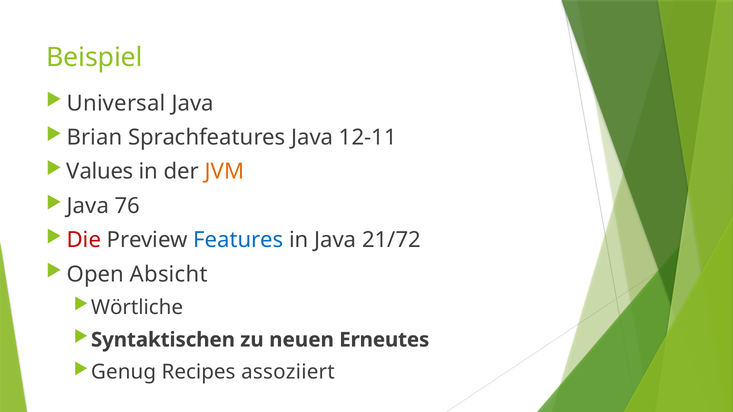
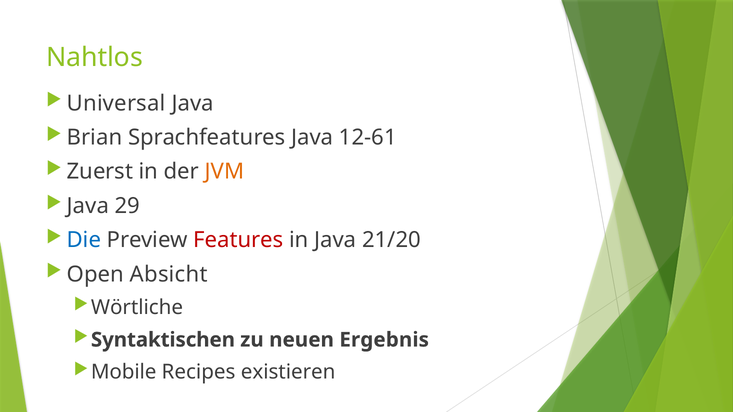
Beispiel: Beispiel -> Nahtlos
12-11: 12-11 -> 12-61
Values: Values -> Zuerst
76: 76 -> 29
Die colour: red -> blue
Features colour: blue -> red
21/72: 21/72 -> 21/20
Erneutes: Erneutes -> Ergebnis
Genug: Genug -> Mobile
assoziiert: assoziiert -> existieren
